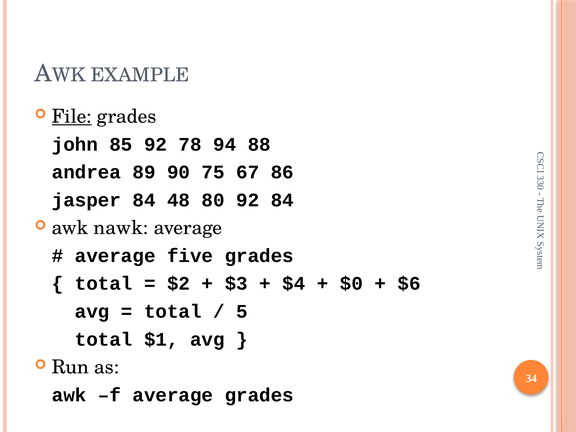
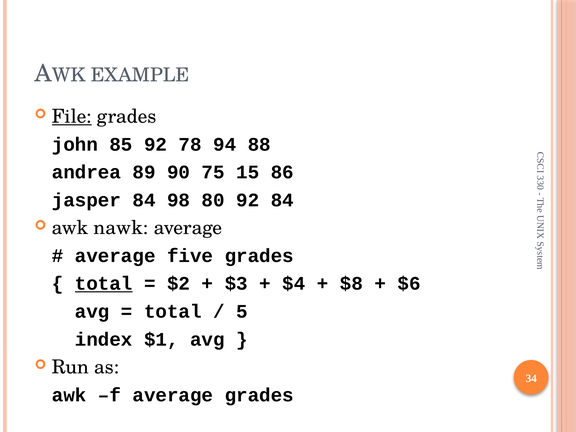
67: 67 -> 15
48: 48 -> 98
total at (104, 284) underline: none -> present
$0: $0 -> $8
total at (104, 339): total -> index
